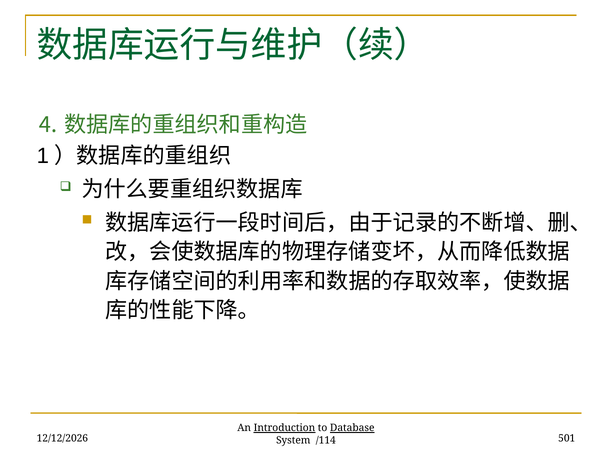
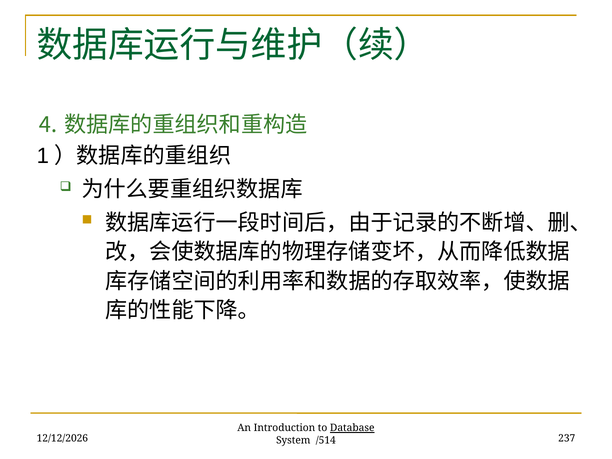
Introduction underline: present -> none
501: 501 -> 237
/114: /114 -> /514
